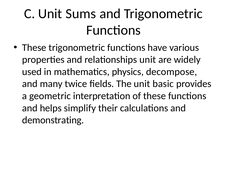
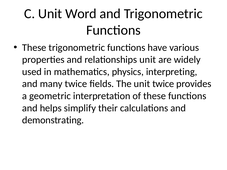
Sums: Sums -> Word
decompose: decompose -> interpreting
unit basic: basic -> twice
